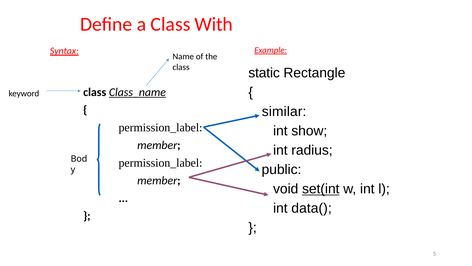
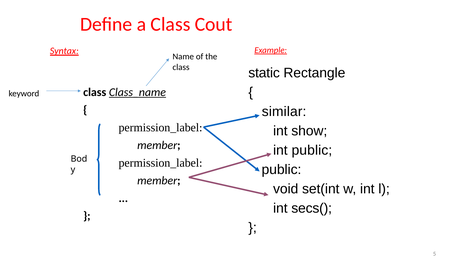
With: With -> Cout
int radius: radius -> public
set(int underline: present -> none
data(: data( -> secs(
